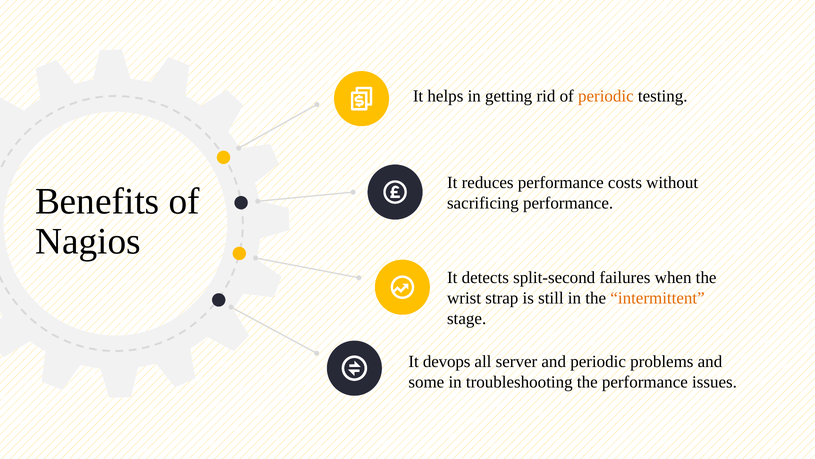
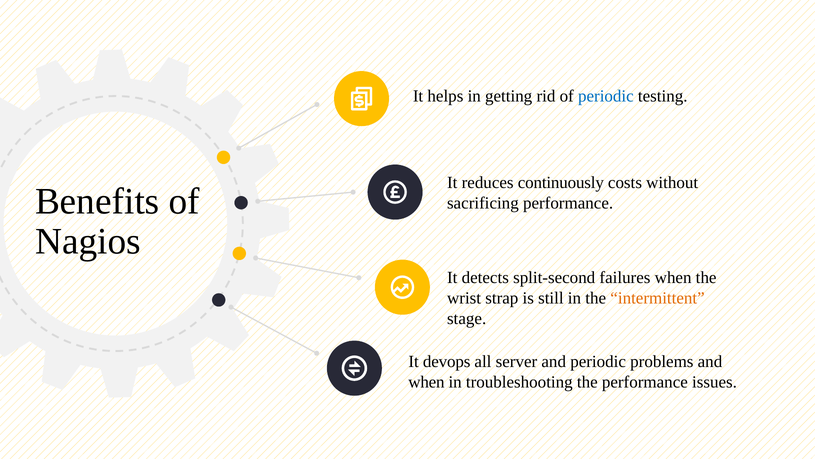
periodic at (606, 96) colour: orange -> blue
reduces performance: performance -> continuously
some at (426, 382): some -> when
